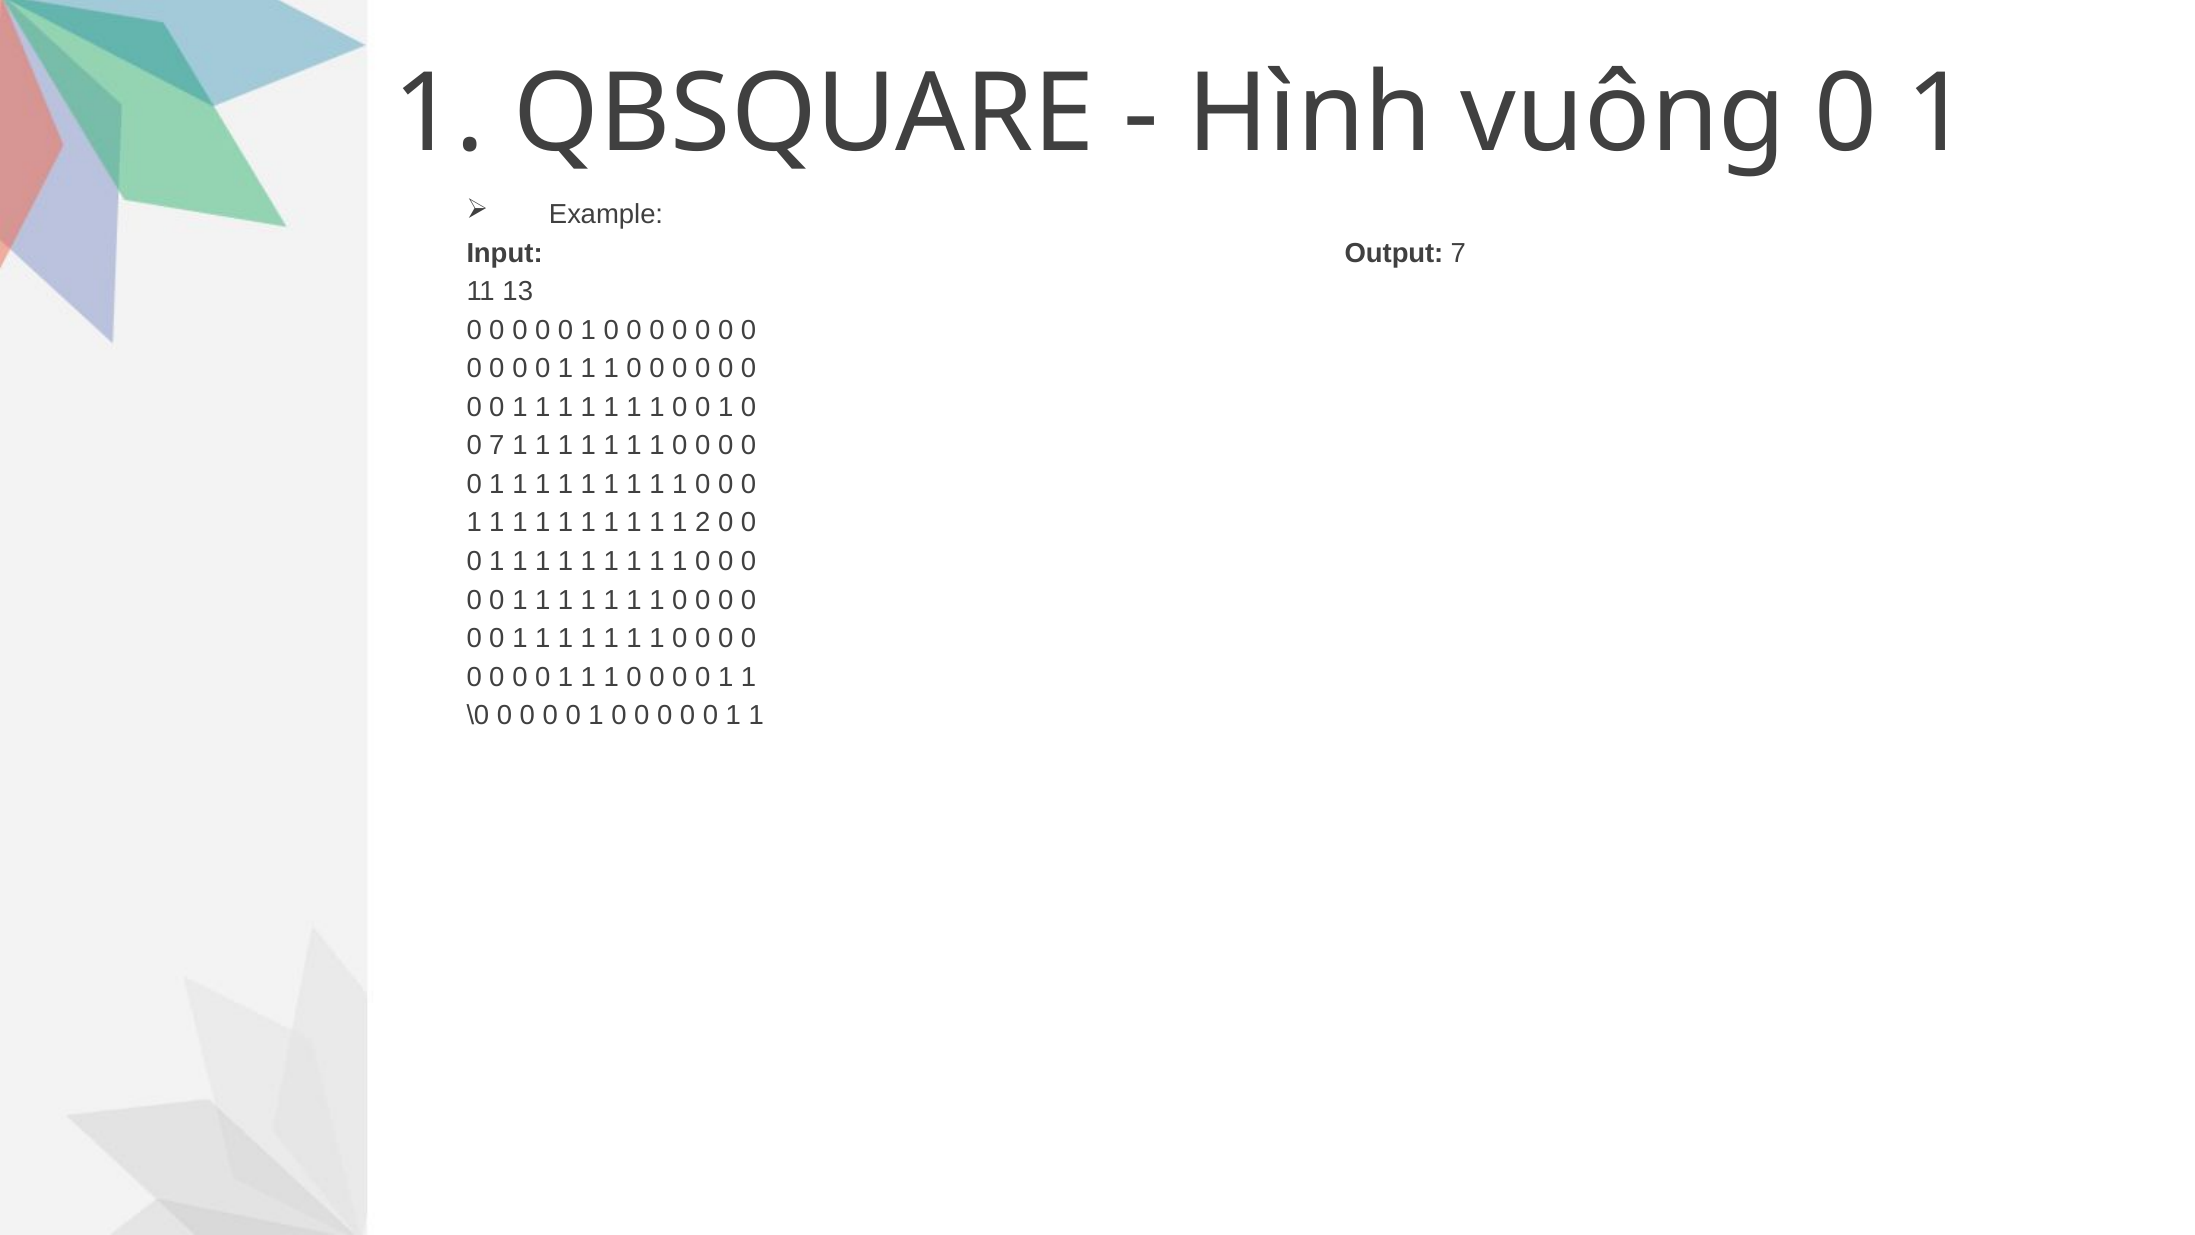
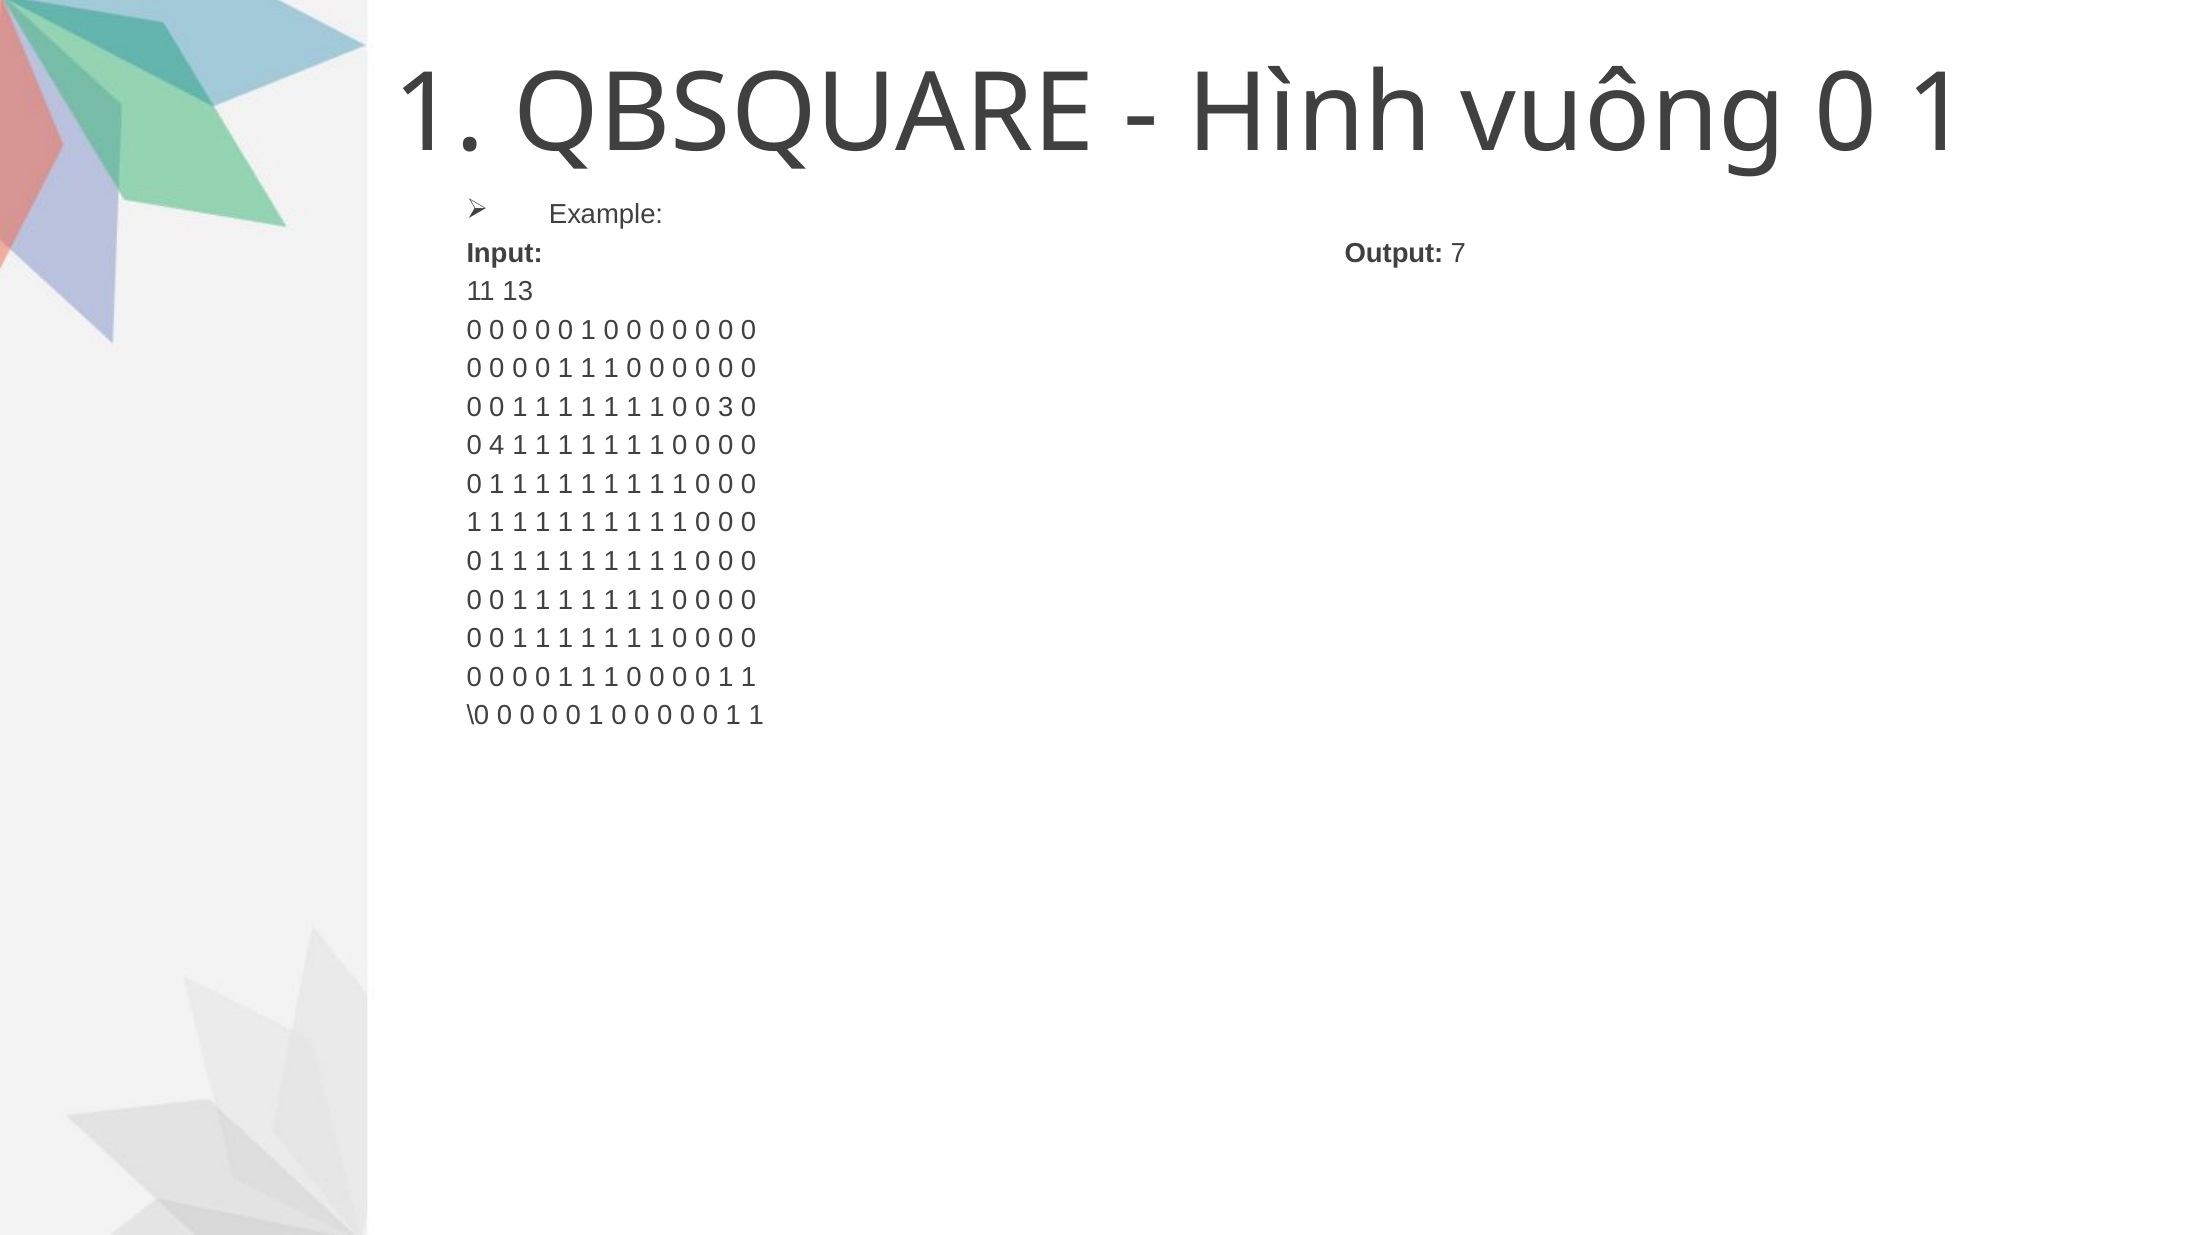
1 0 0 1: 1 -> 3
0 7: 7 -> 4
2 at (703, 523): 2 -> 0
